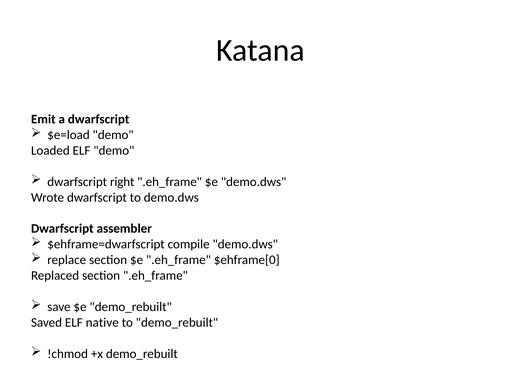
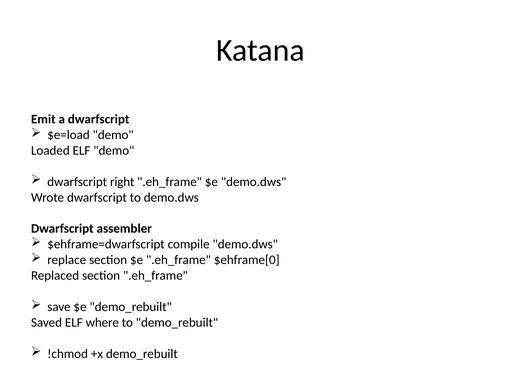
native: native -> where
